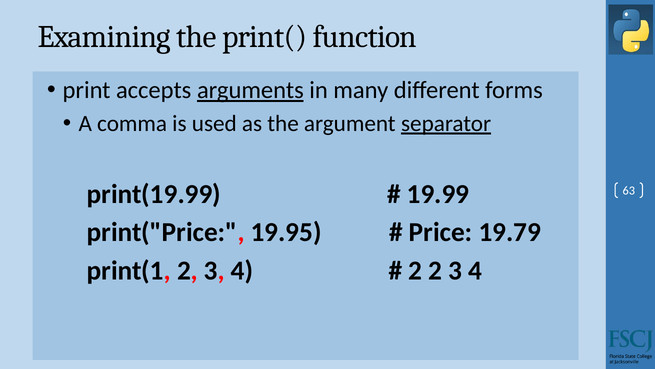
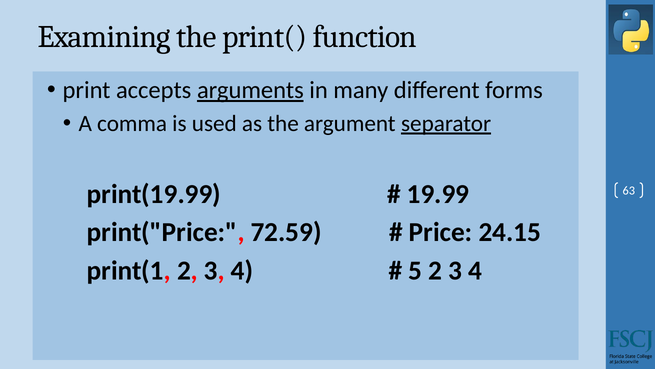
19.95: 19.95 -> 72.59
19.79: 19.79 -> 24.15
2 at (415, 270): 2 -> 5
